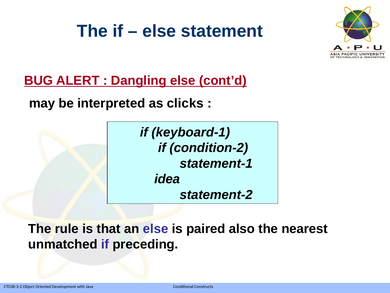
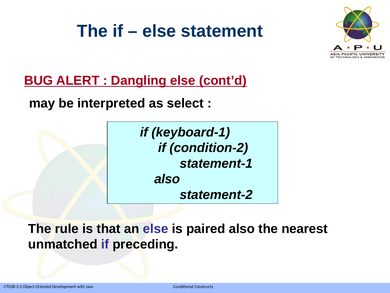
clicks: clicks -> select
idea at (167, 179): idea -> also
